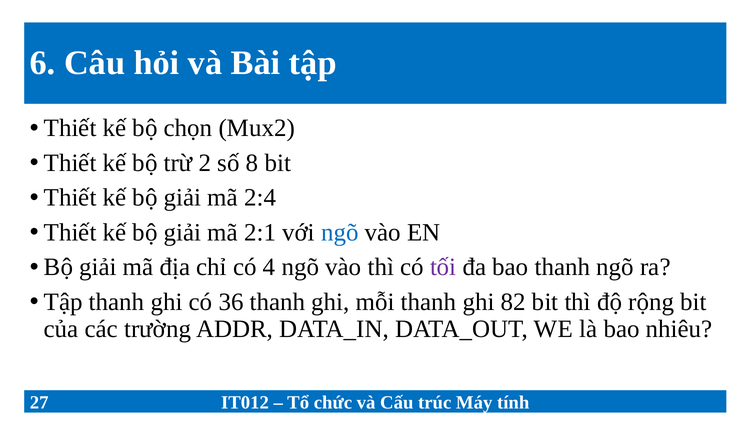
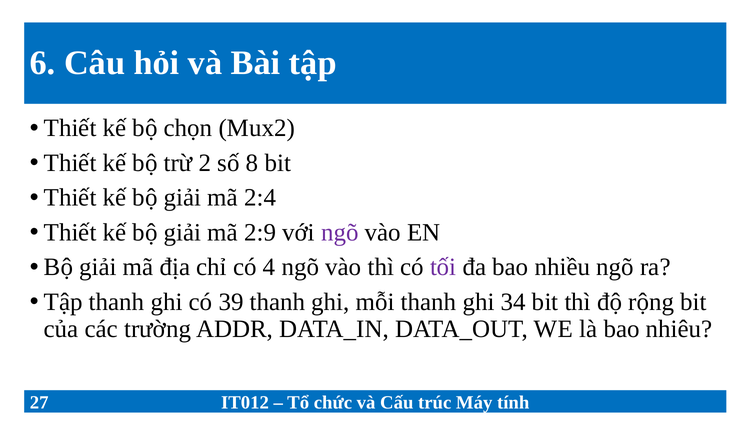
2:1: 2:1 -> 2:9
ngõ at (340, 233) colour: blue -> purple
bao thanh: thanh -> nhiều
36: 36 -> 39
82: 82 -> 34
